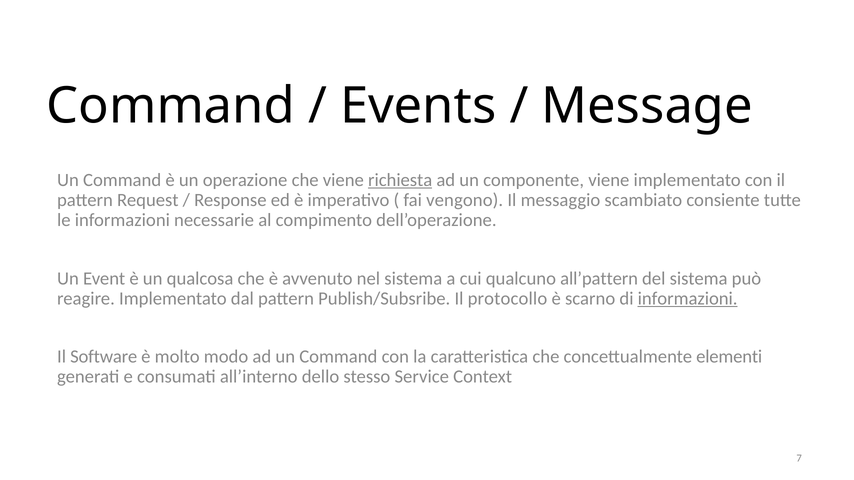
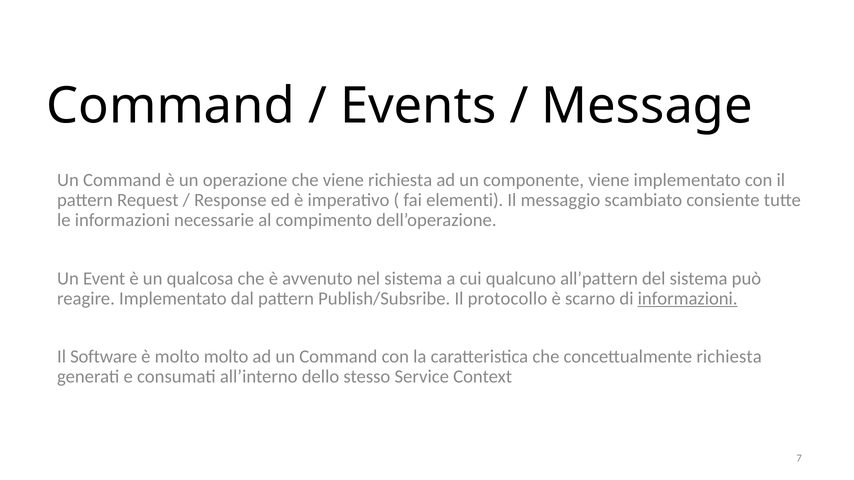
richiesta at (400, 180) underline: present -> none
vengono: vengono -> elementi
molto modo: modo -> molto
concettualmente elementi: elementi -> richiesta
